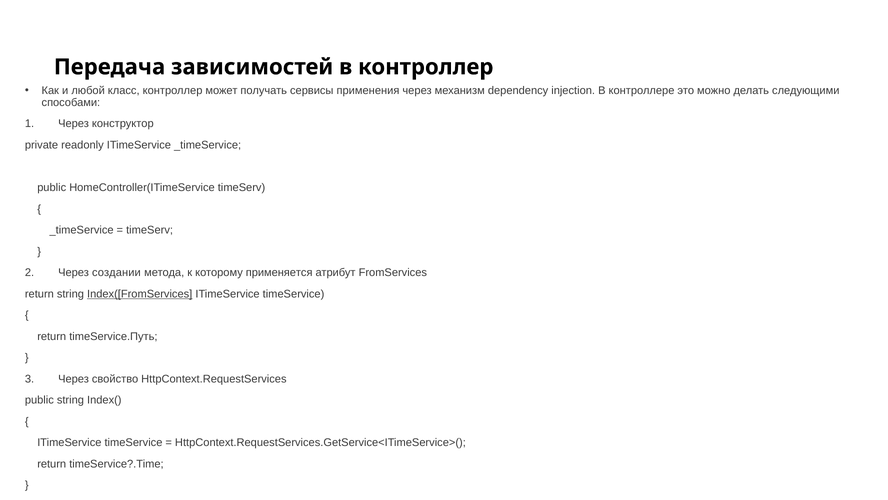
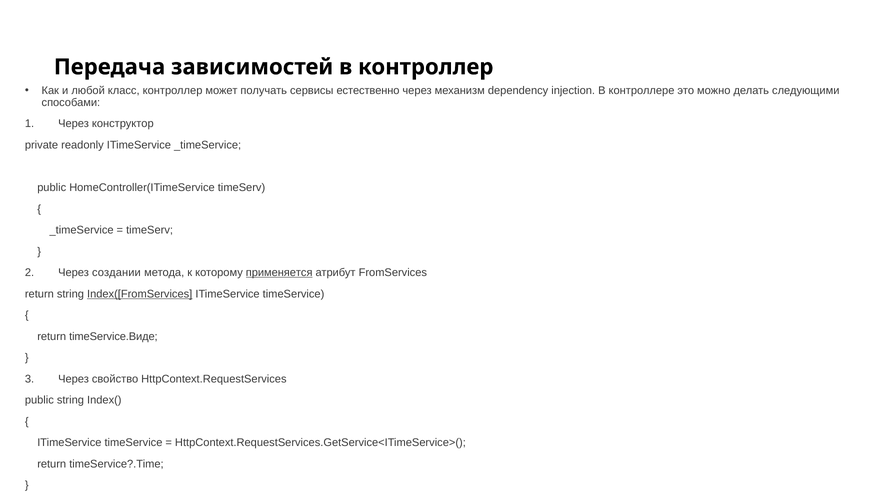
применения: применения -> естественно
применяется underline: none -> present
timeService.Путь: timeService.Путь -> timeService.Виде
